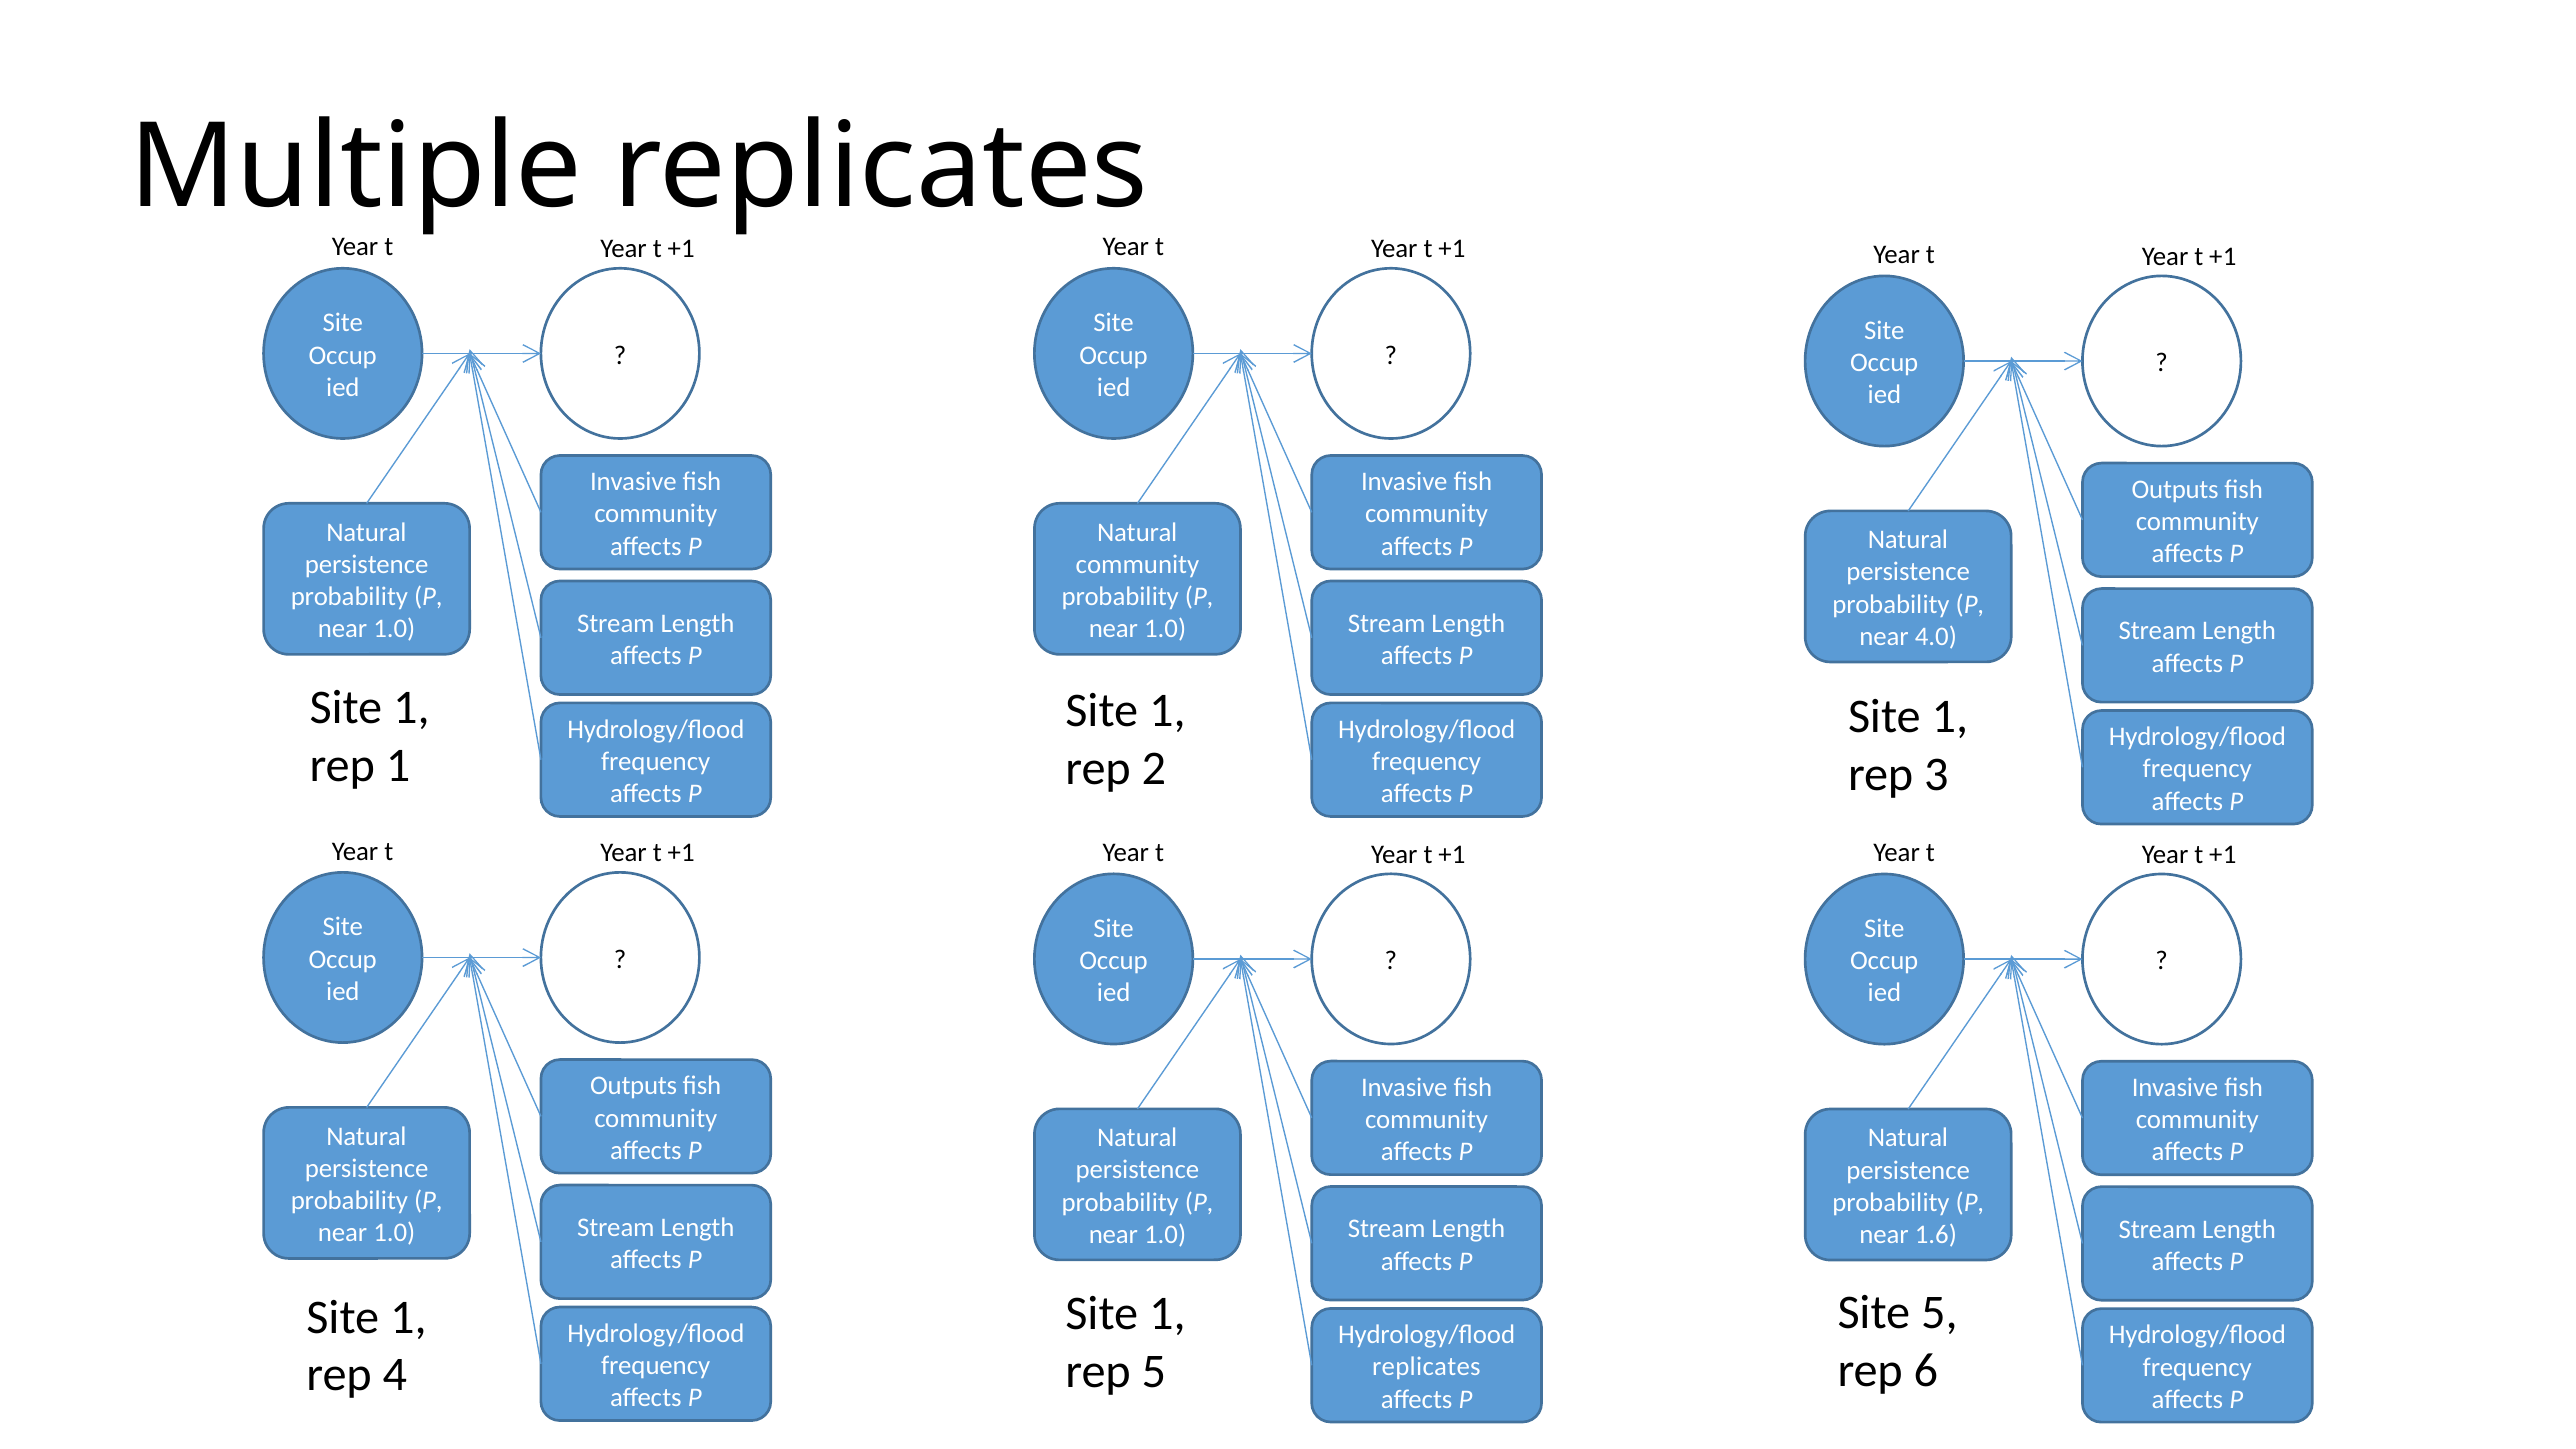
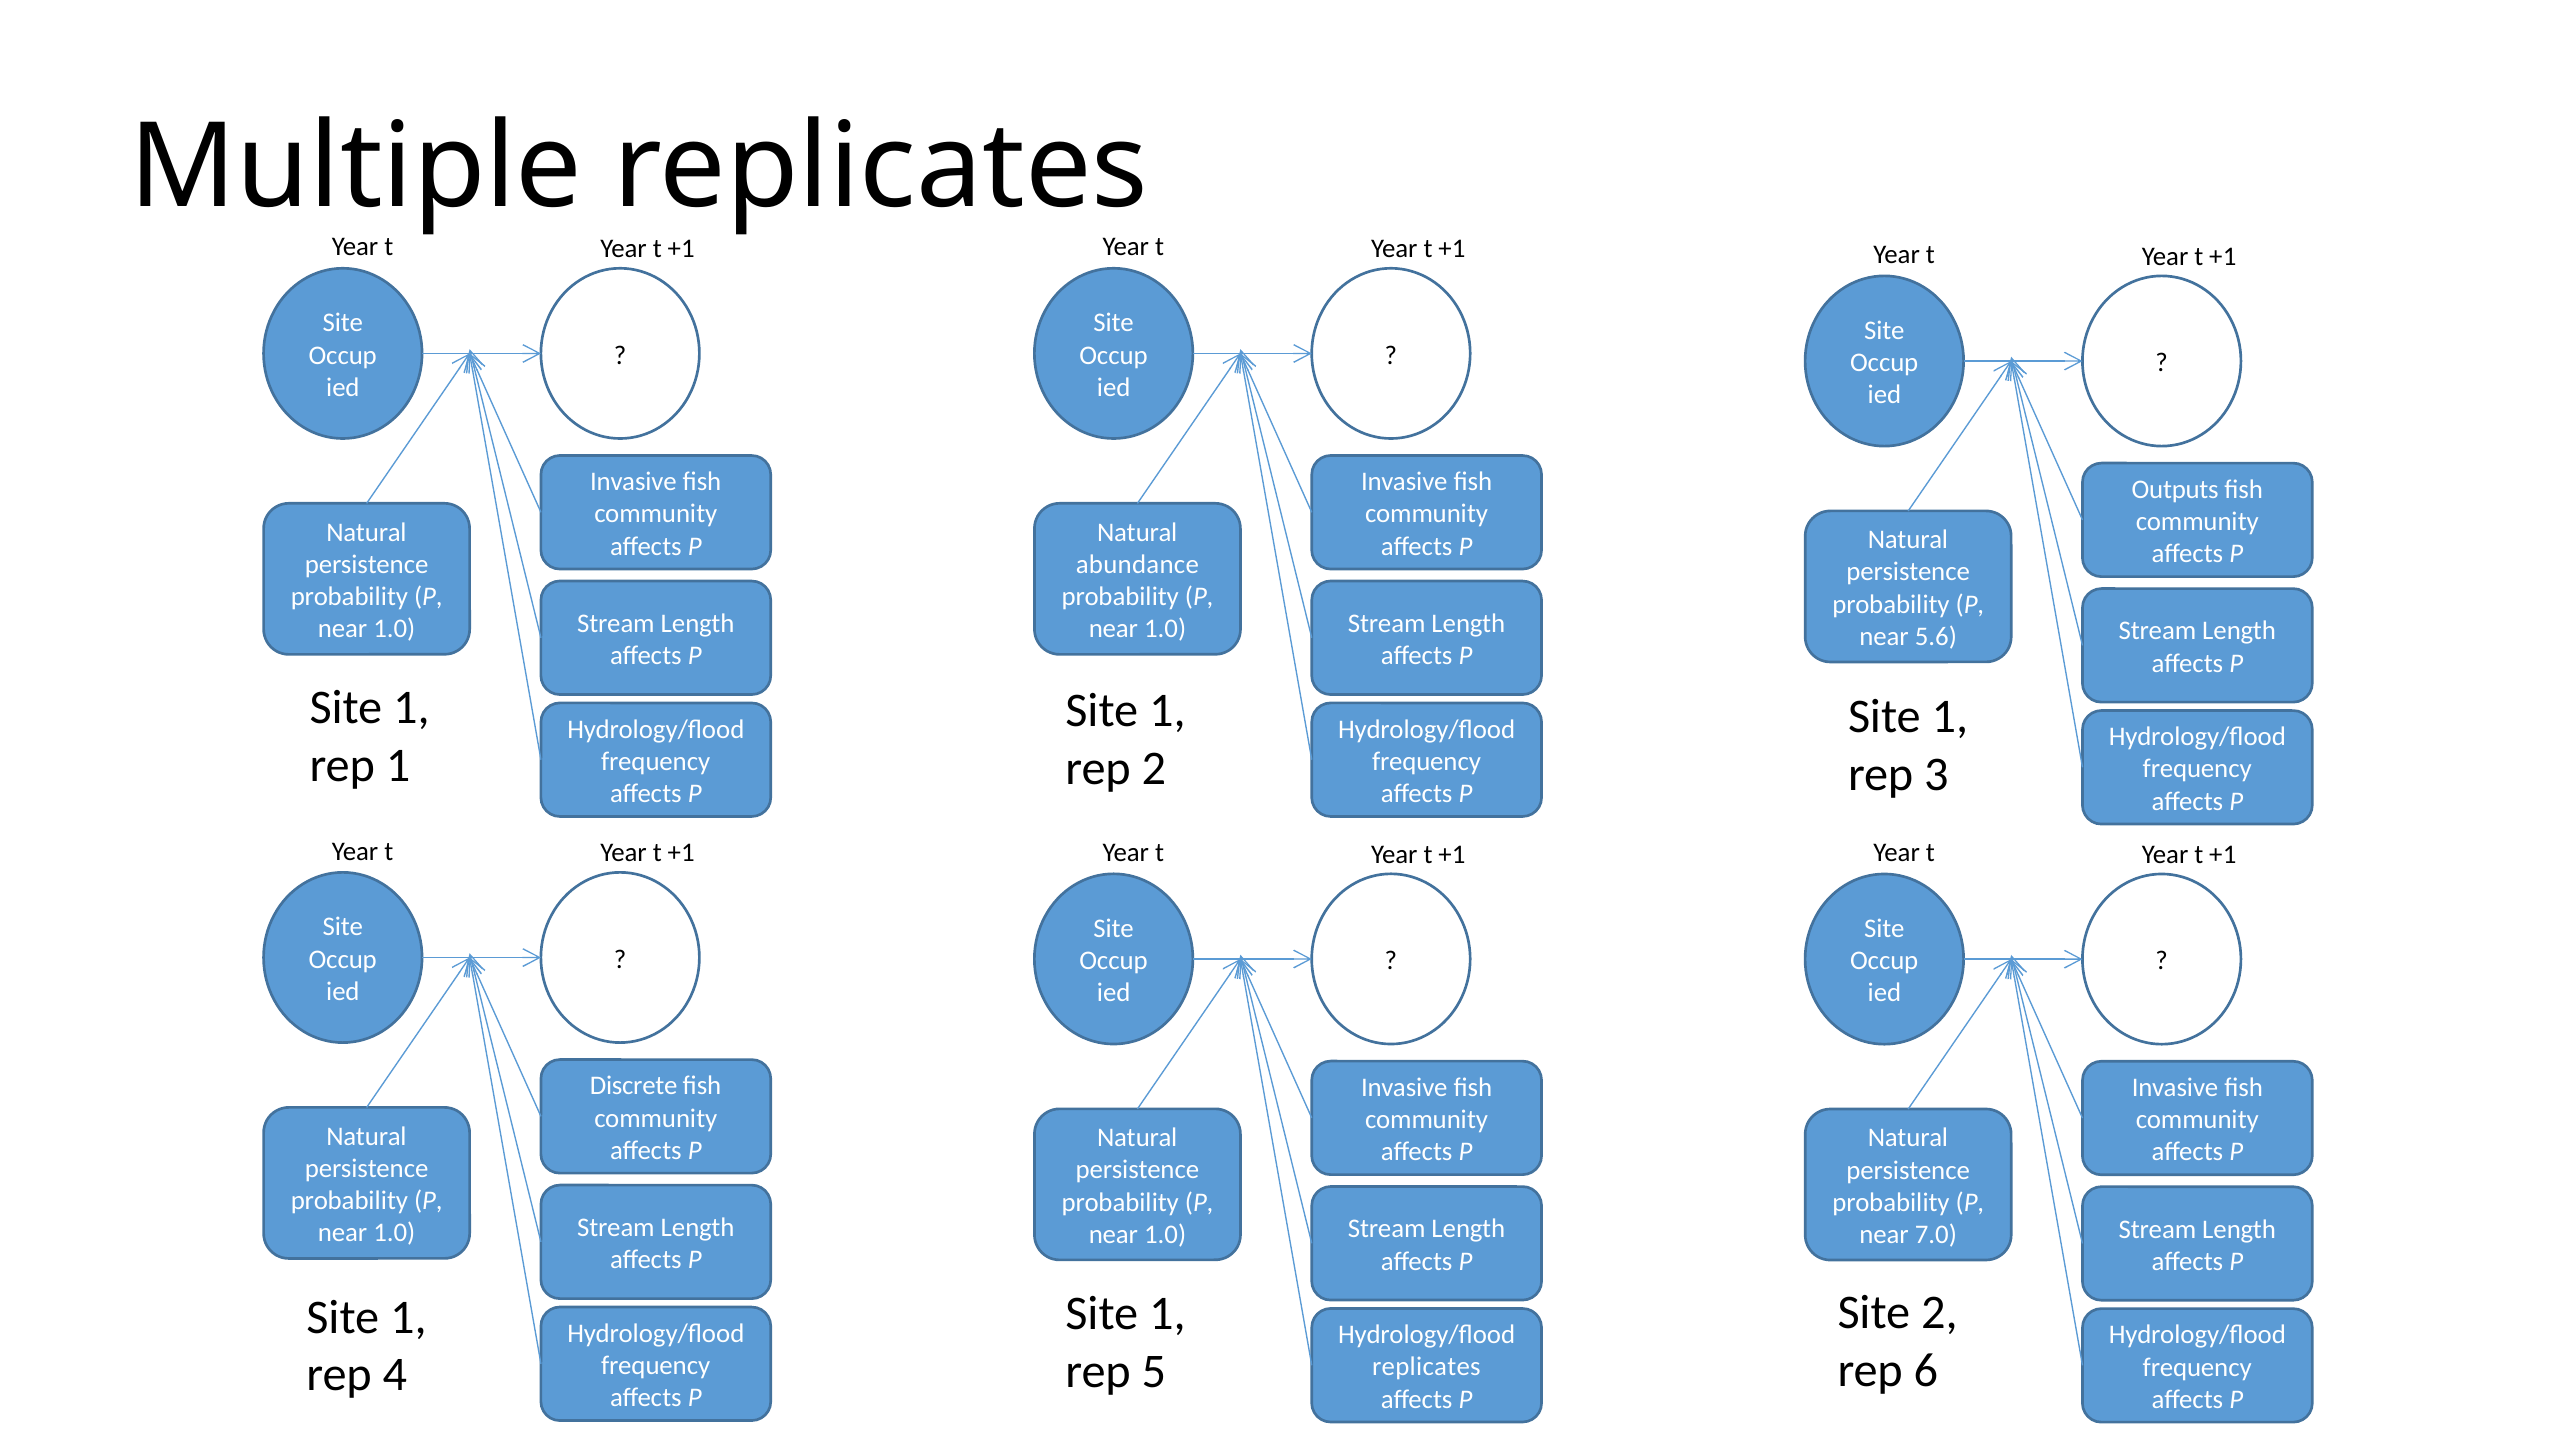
community at (1138, 564): community -> abundance
4.0: 4.0 -> 5.6
Outputs at (634, 1086): Outputs -> Discrete
1.6: 1.6 -> 7.0
Site 5: 5 -> 2
